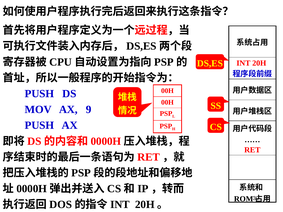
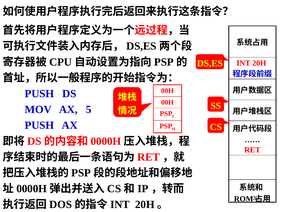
9: 9 -> 5
